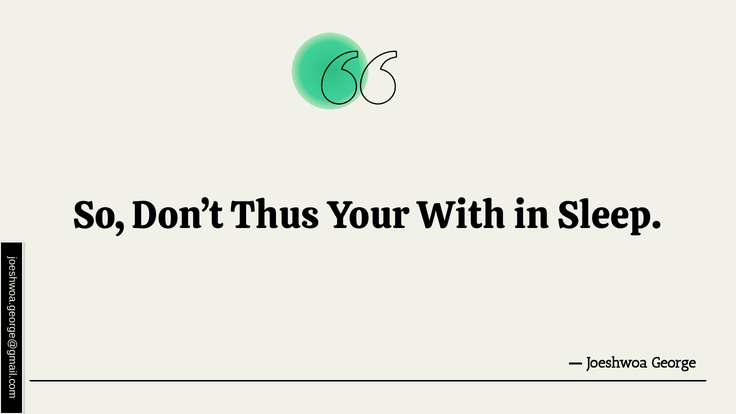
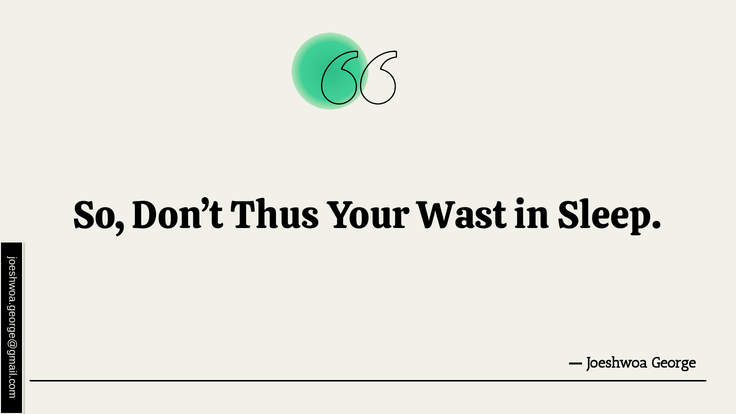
With: With -> Wast
